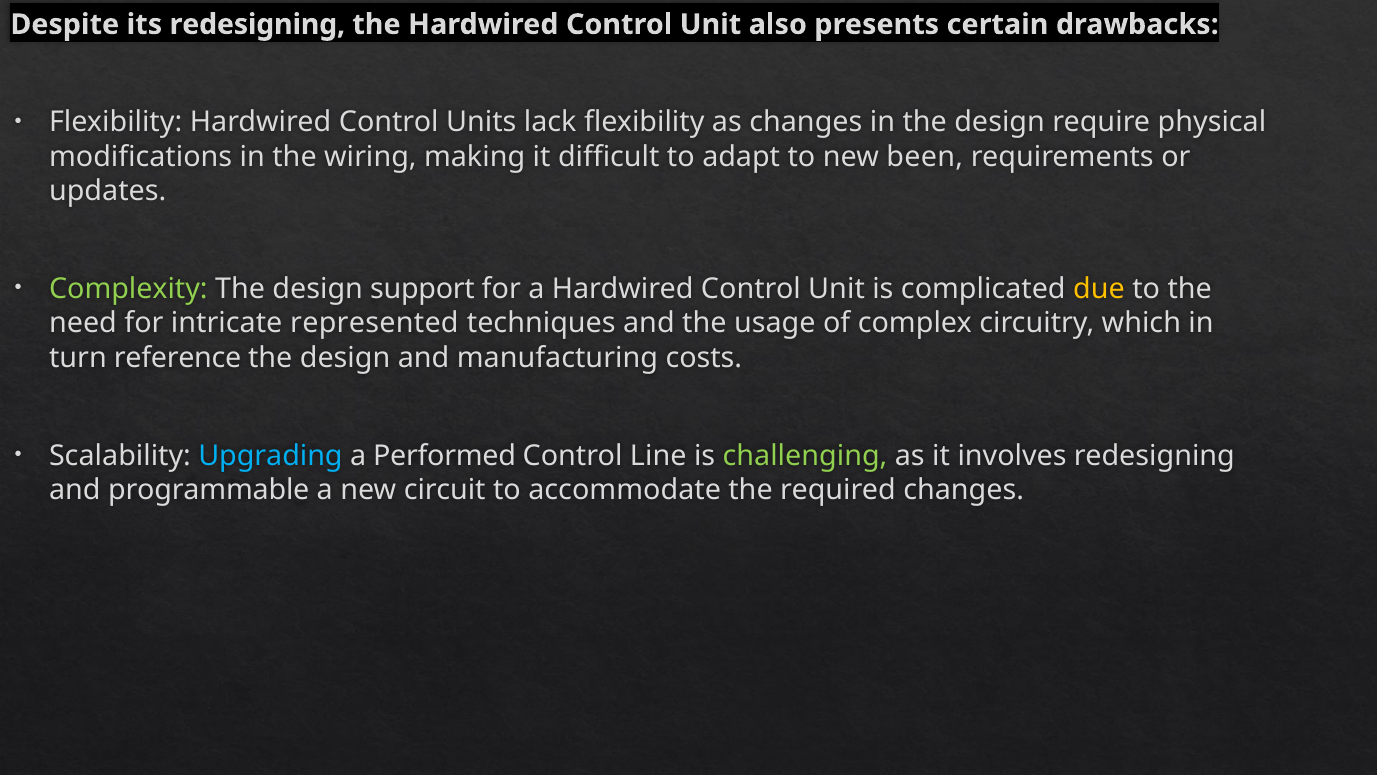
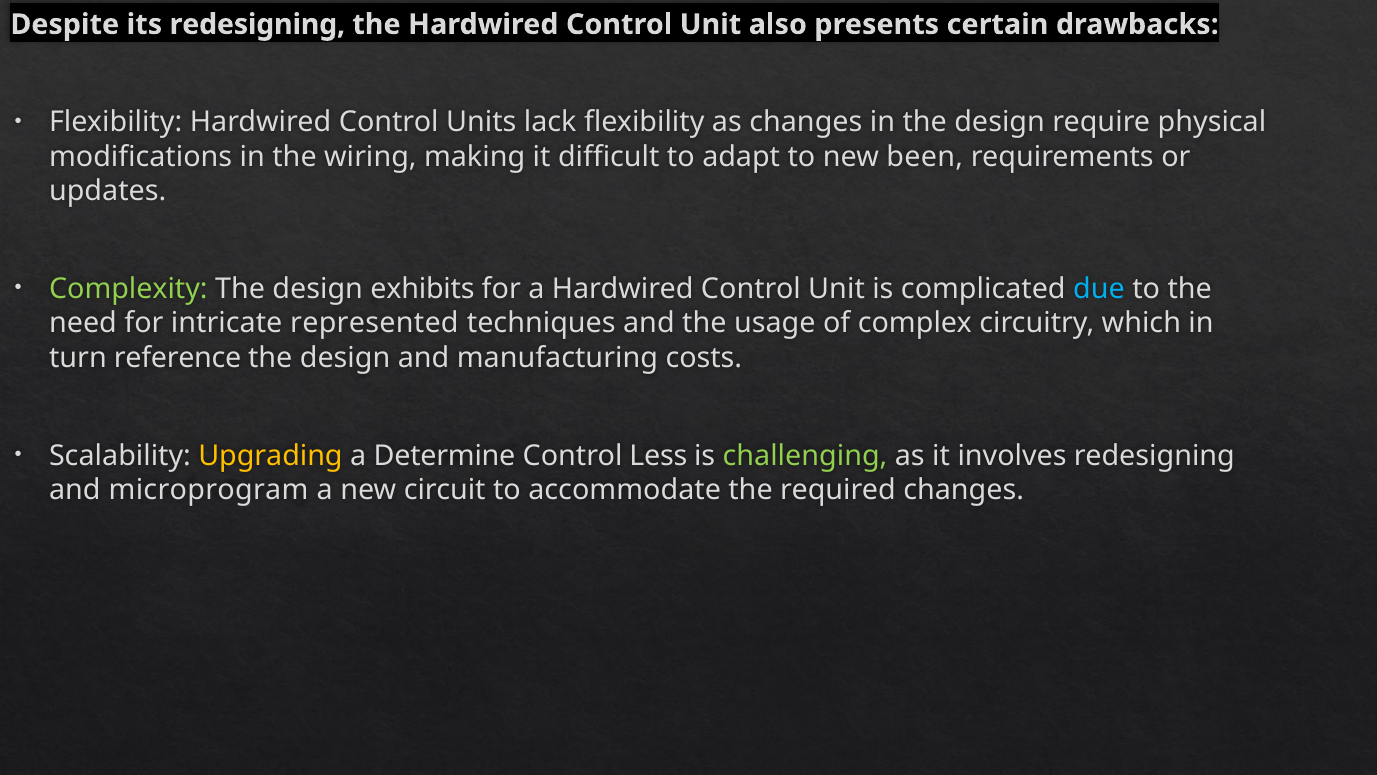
support: support -> exhibits
due colour: yellow -> light blue
Upgrading colour: light blue -> yellow
Performed: Performed -> Determine
Line: Line -> Less
programmable: programmable -> microprogram
